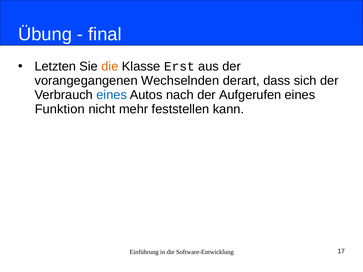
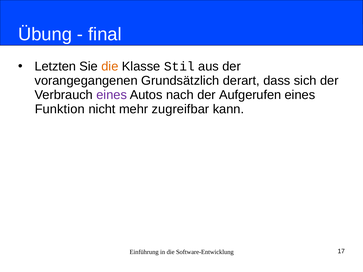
Erst: Erst -> Stil
Wechselnden: Wechselnden -> Grundsätzlich
eines at (112, 95) colour: blue -> purple
feststellen: feststellen -> zugreifbar
